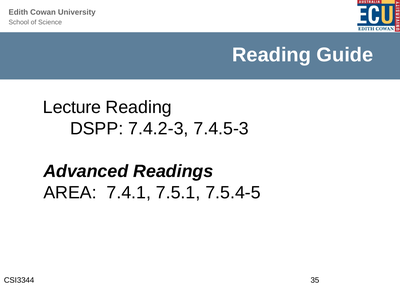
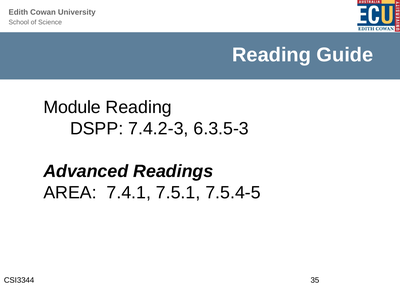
Lecture: Lecture -> Module
7.4.5-3: 7.4.5-3 -> 6.3.5-3
